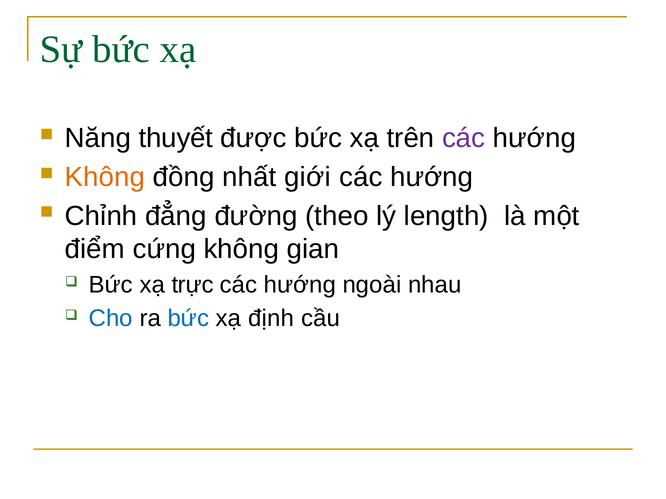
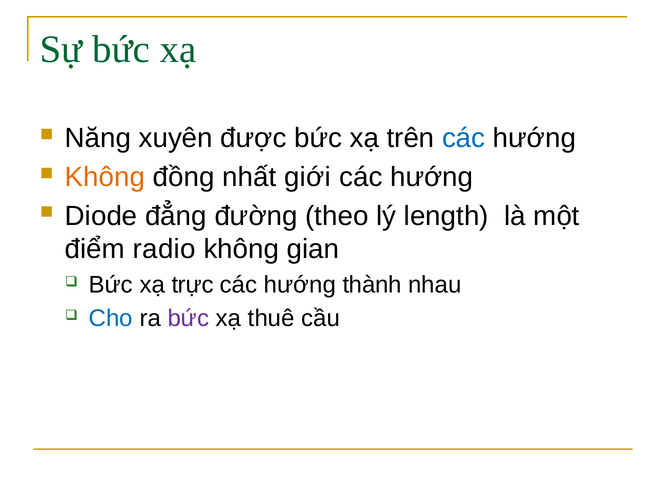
thuyết: thuyết -> xuyên
các at (464, 138) colour: purple -> blue
Chỉnh: Chỉnh -> Diode
cứng: cứng -> radio
ngoài: ngoài -> thành
bức at (188, 319) colour: blue -> purple
định: định -> thuê
